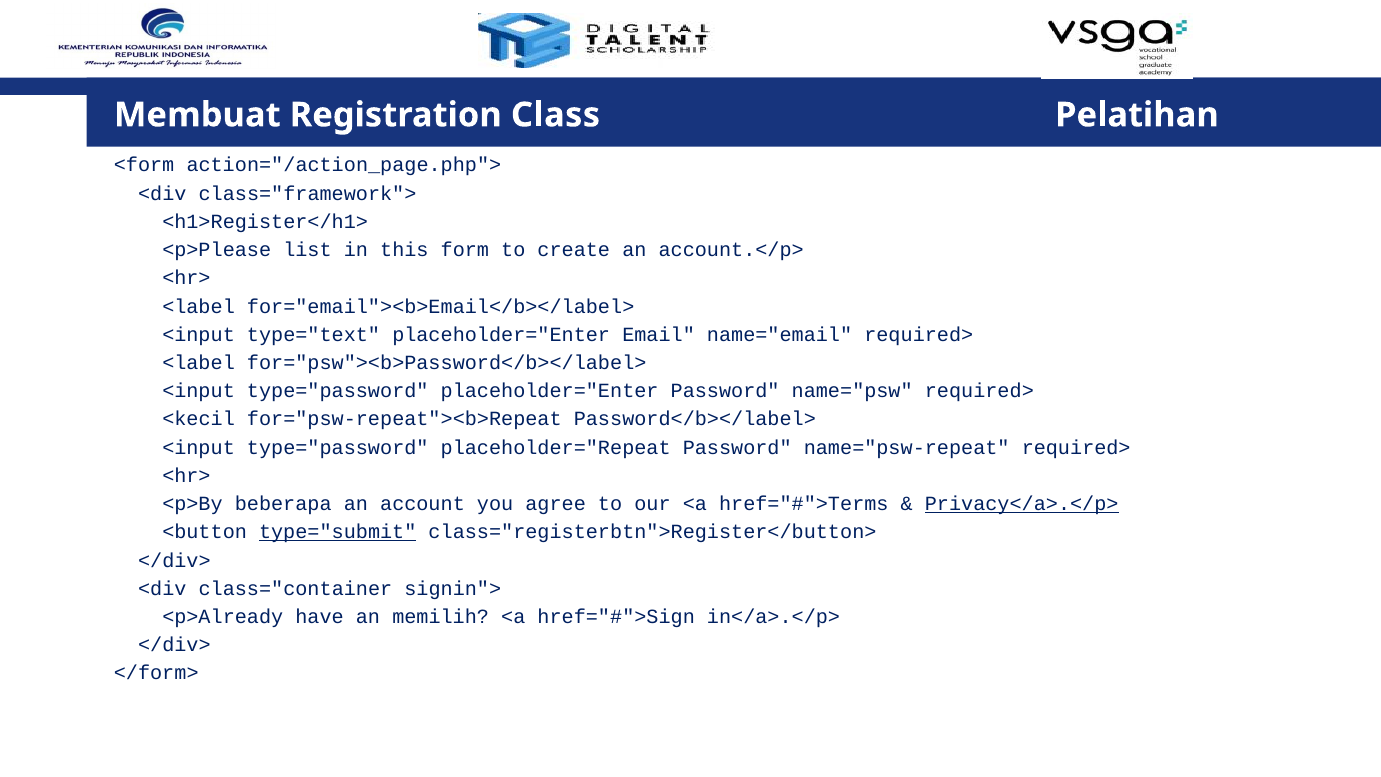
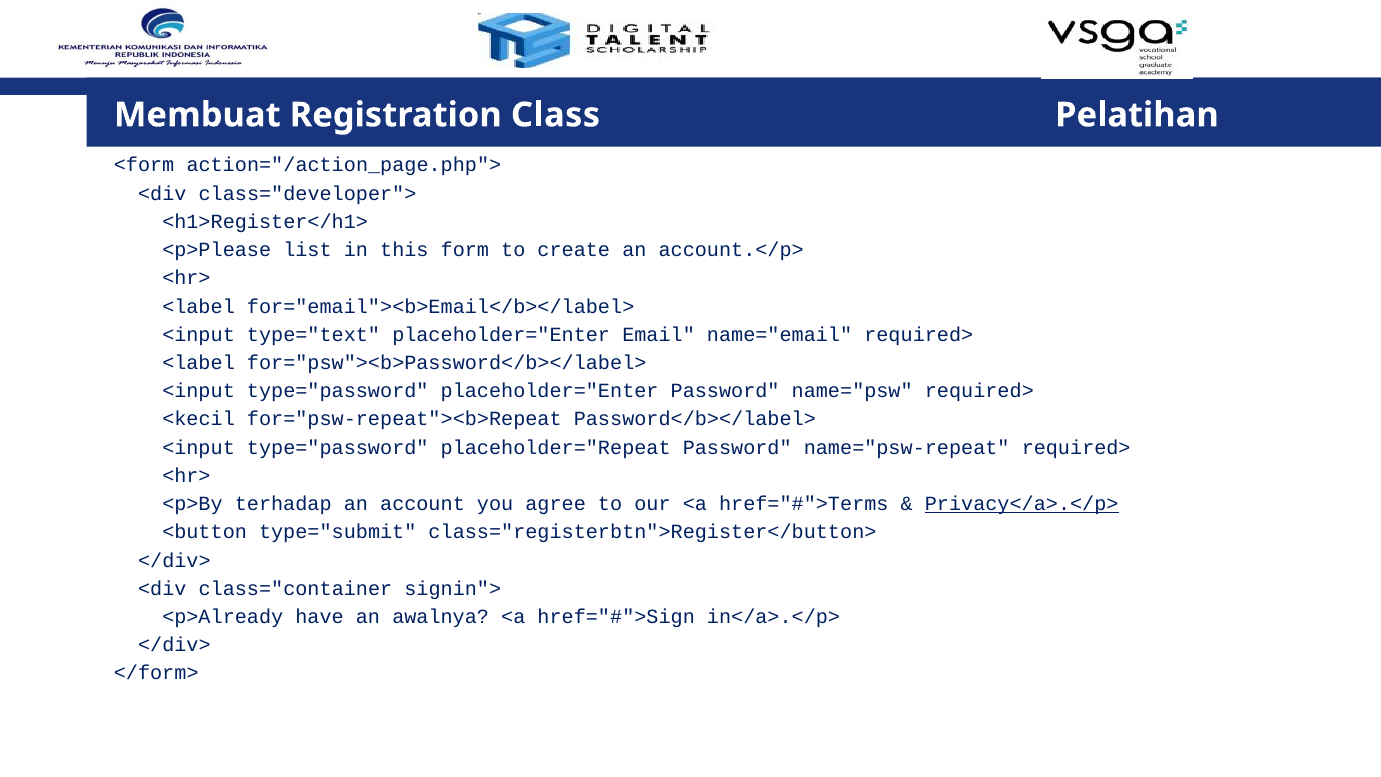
class="framework">: class="framework"> -> class="developer">
beberapa: beberapa -> terhadap
type="submit underline: present -> none
memilih: memilih -> awalnya
